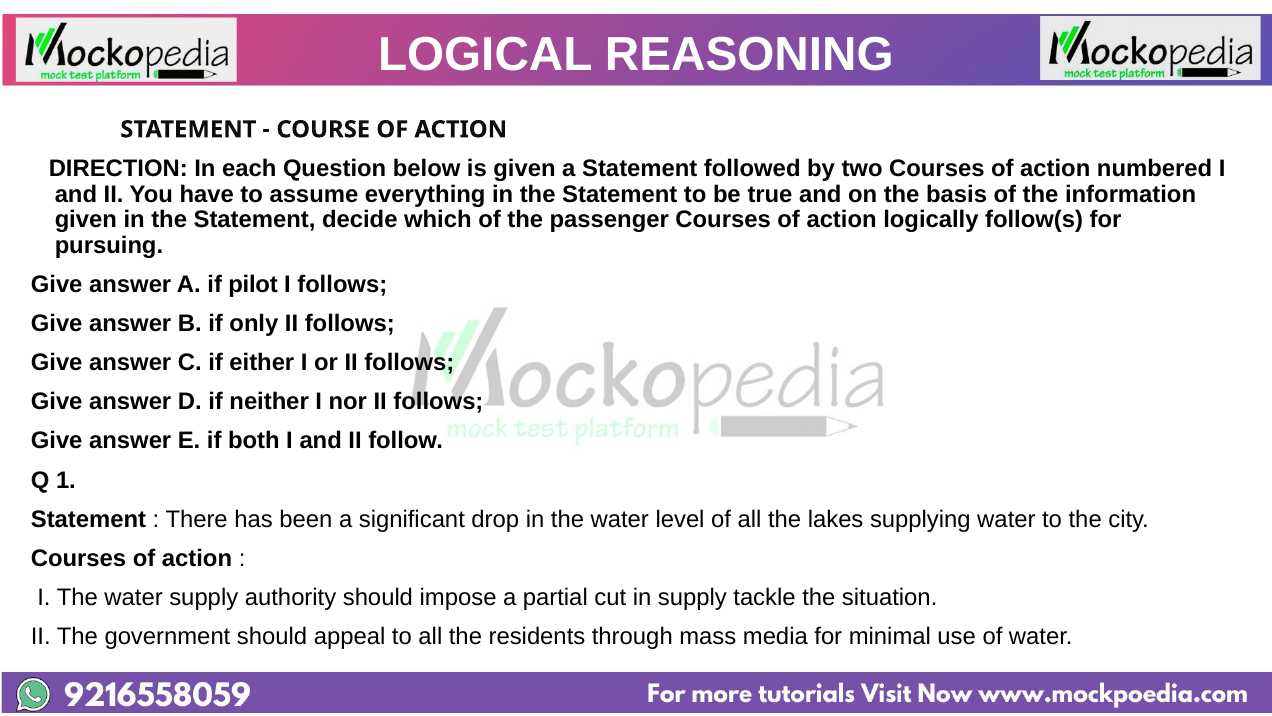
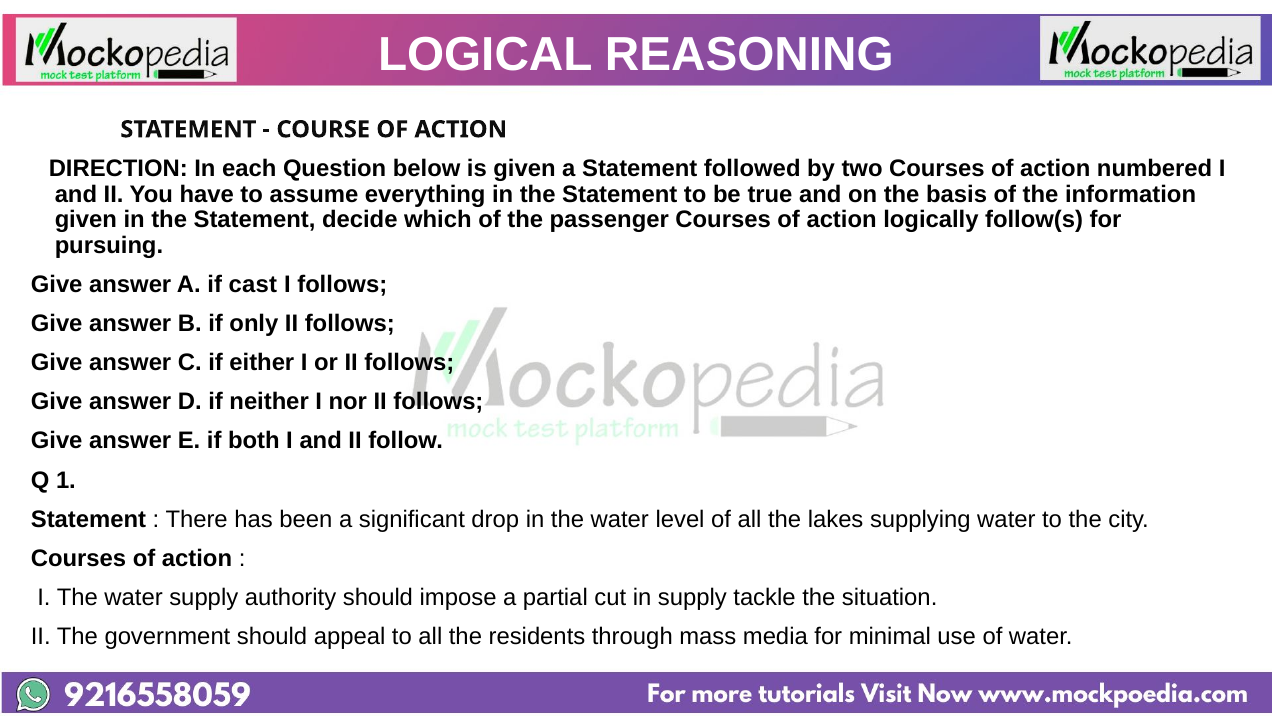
pilot: pilot -> cast
